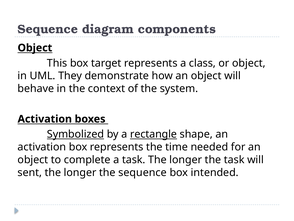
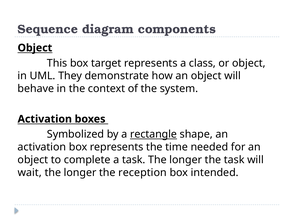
Symbolized underline: present -> none
sent: sent -> wait
the sequence: sequence -> reception
